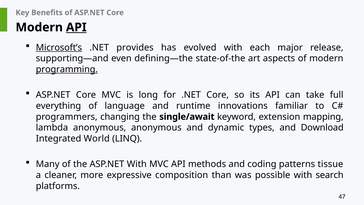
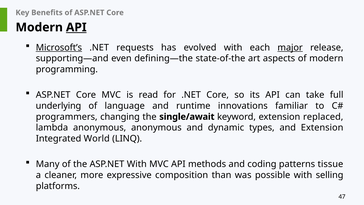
provides: provides -> requests
major underline: none -> present
programming underline: present -> none
long: long -> read
everything: everything -> underlying
mapping: mapping -> replaced
and Download: Download -> Extension
search: search -> selling
